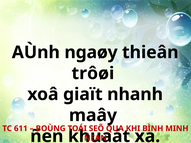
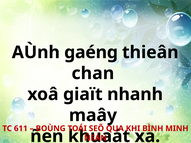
ngaøy: ngaøy -> gaéng
trôøi: trôøi -> chan
